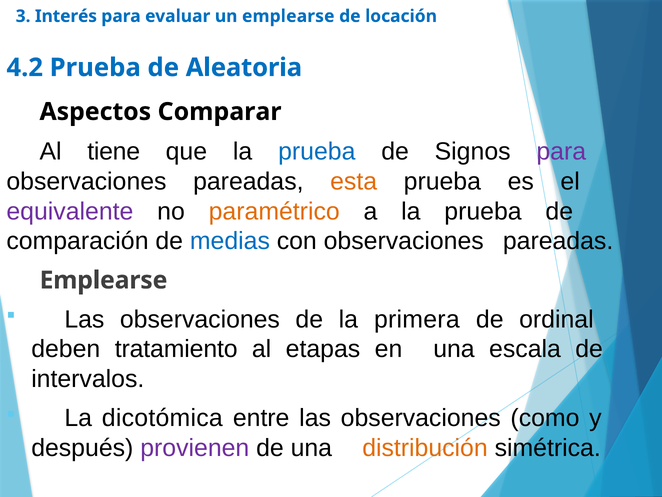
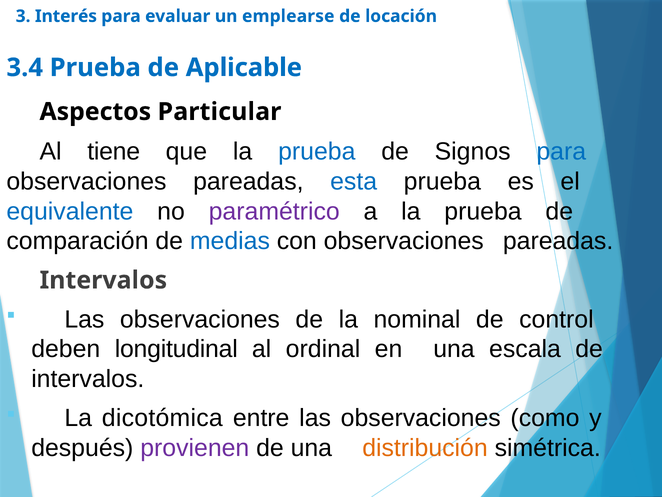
4.2: 4.2 -> 3.4
Aleatoria: Aleatoria -> Aplicable
Comparar: Comparar -> Particular
para at (561, 152) colour: purple -> blue
esta colour: orange -> blue
equivalente colour: purple -> blue
paramétrico colour: orange -> purple
Emplearse at (103, 280): Emplearse -> Intervalos
primera: primera -> nominal
ordinal: ordinal -> control
tratamiento: tratamiento -> longitudinal
etapas: etapas -> ordinal
